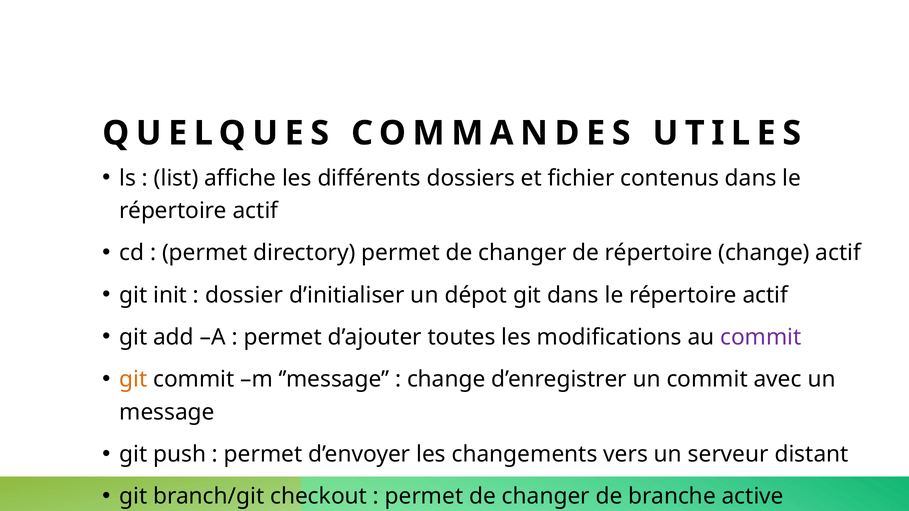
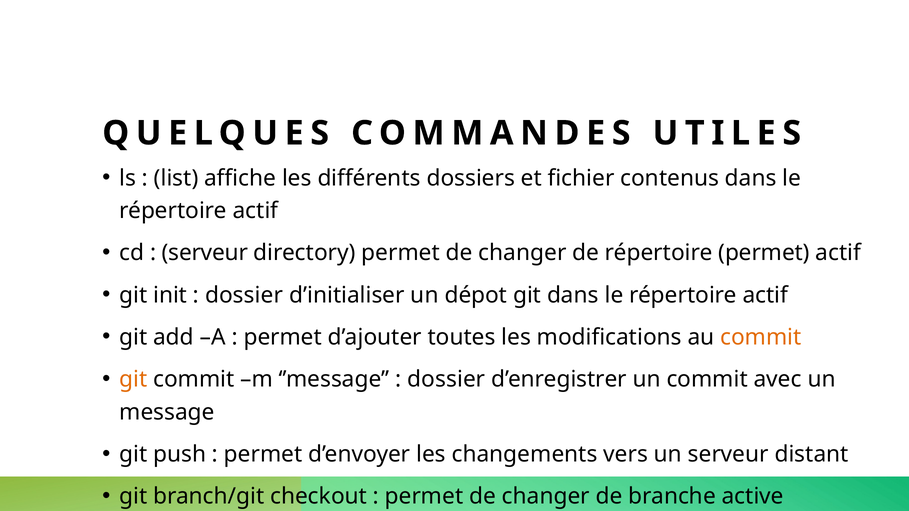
permet at (205, 253): permet -> serveur
répertoire change: change -> permet
commit at (761, 337) colour: purple -> orange
change at (446, 380): change -> dossier
